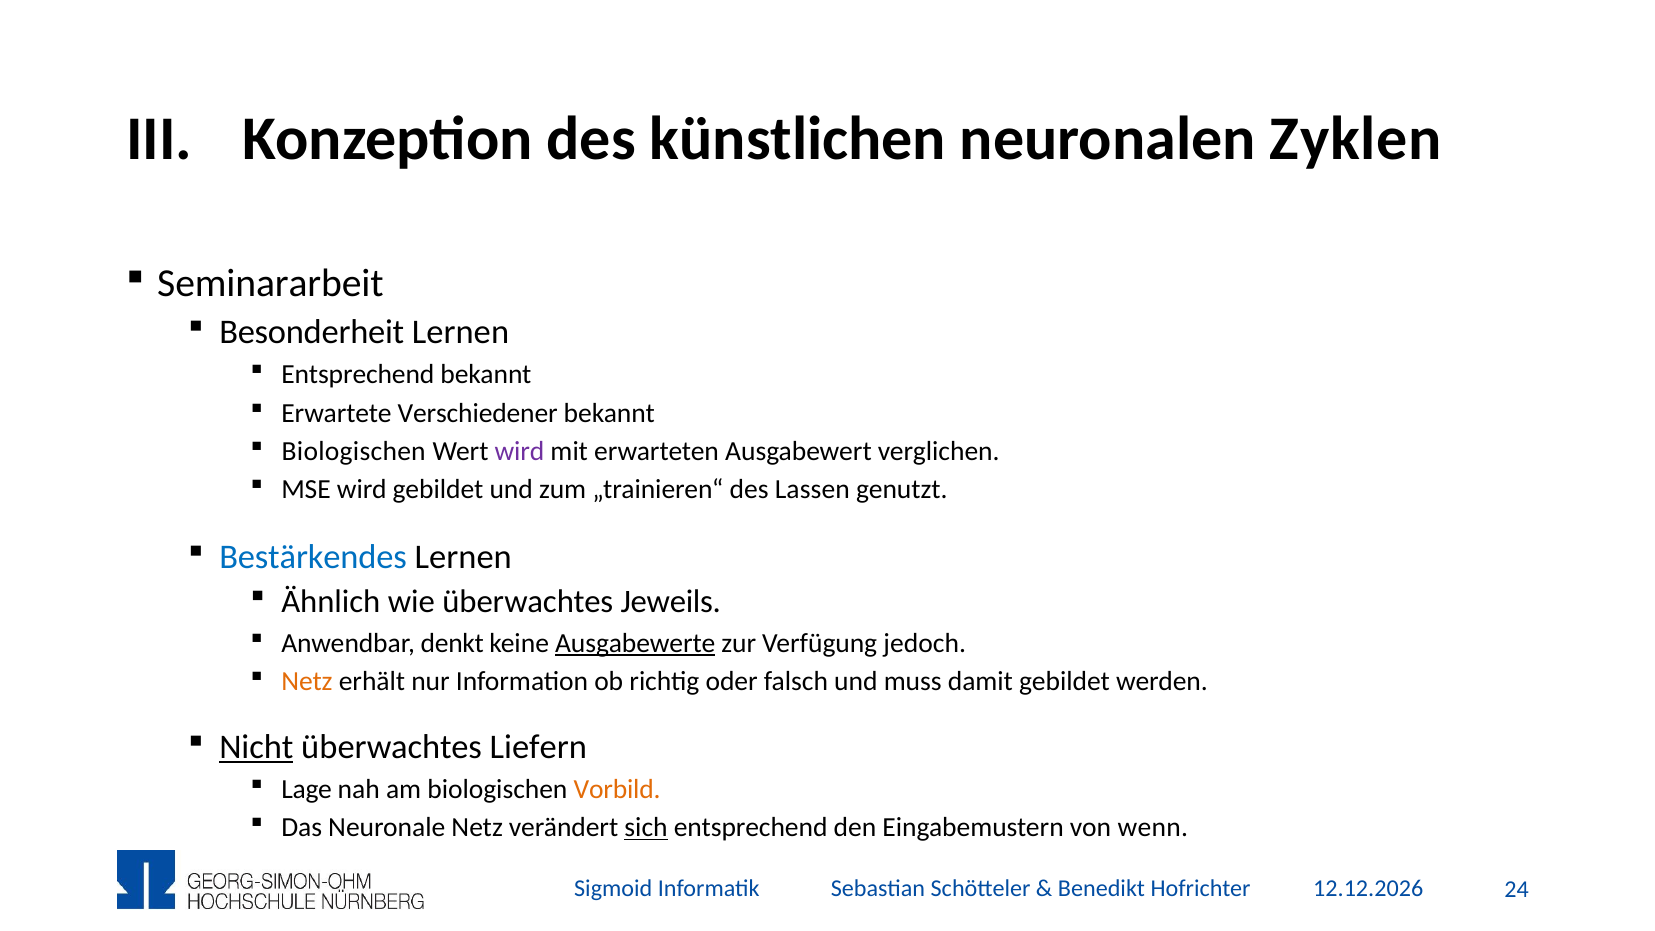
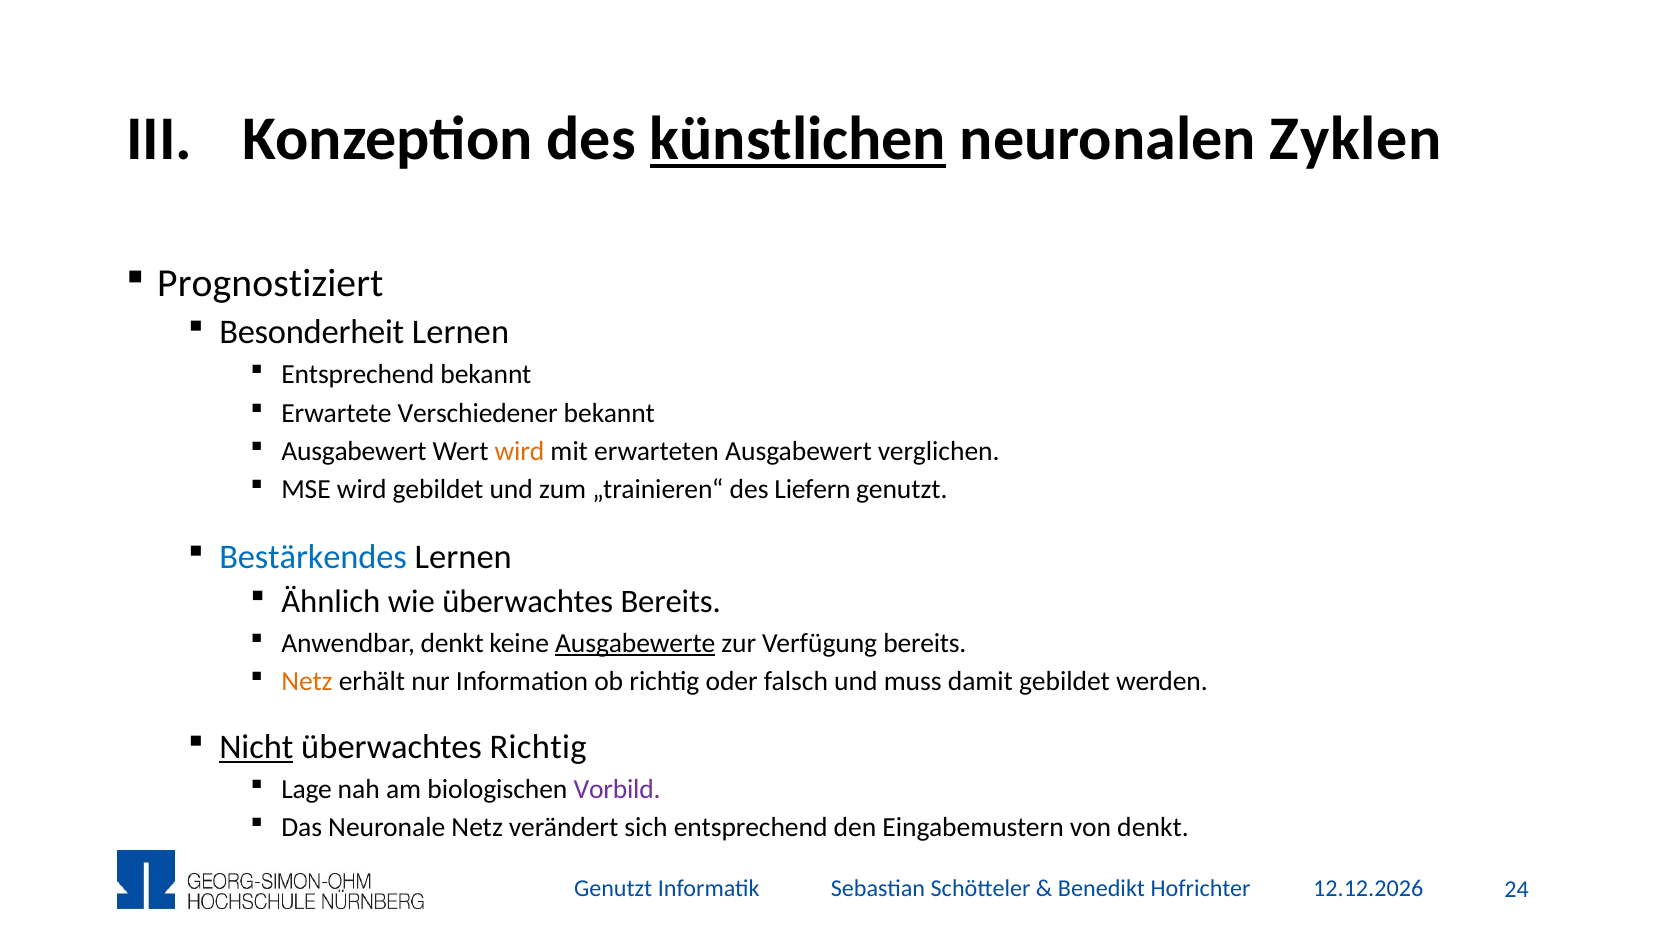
künstlichen underline: none -> present
Seminararbeit: Seminararbeit -> Prognostiziert
Biologischen at (354, 451): Biologischen -> Ausgabewert
wird at (520, 451) colour: purple -> orange
Lassen: Lassen -> Liefern
überwachtes Jeweils: Jeweils -> Bereits
Verfügung jedoch: jedoch -> bereits
überwachtes Liefern: Liefern -> Richtig
Vorbild colour: orange -> purple
sich underline: present -> none
von wenn: wenn -> denkt
Sigmoid at (613, 889): Sigmoid -> Genutzt
